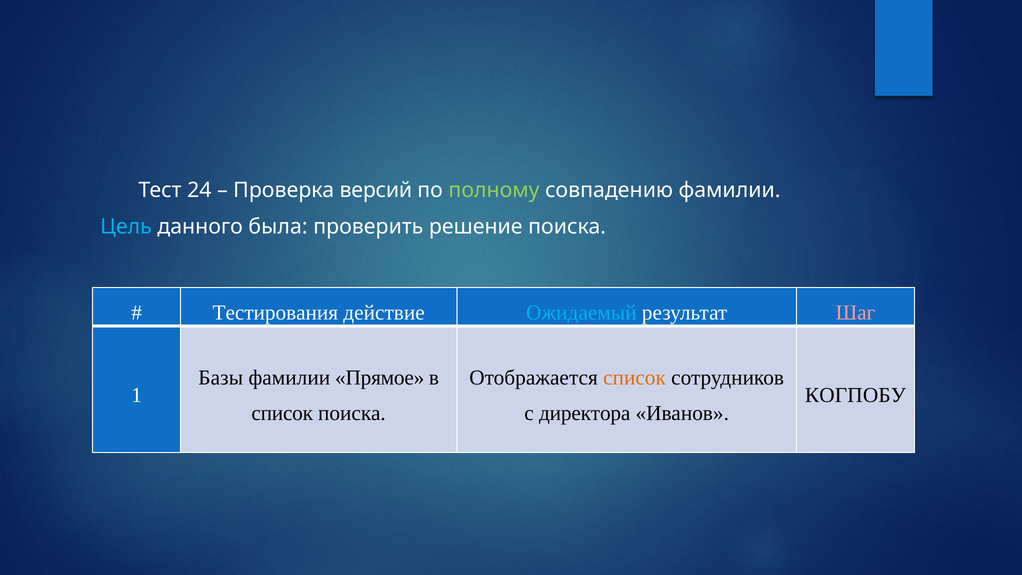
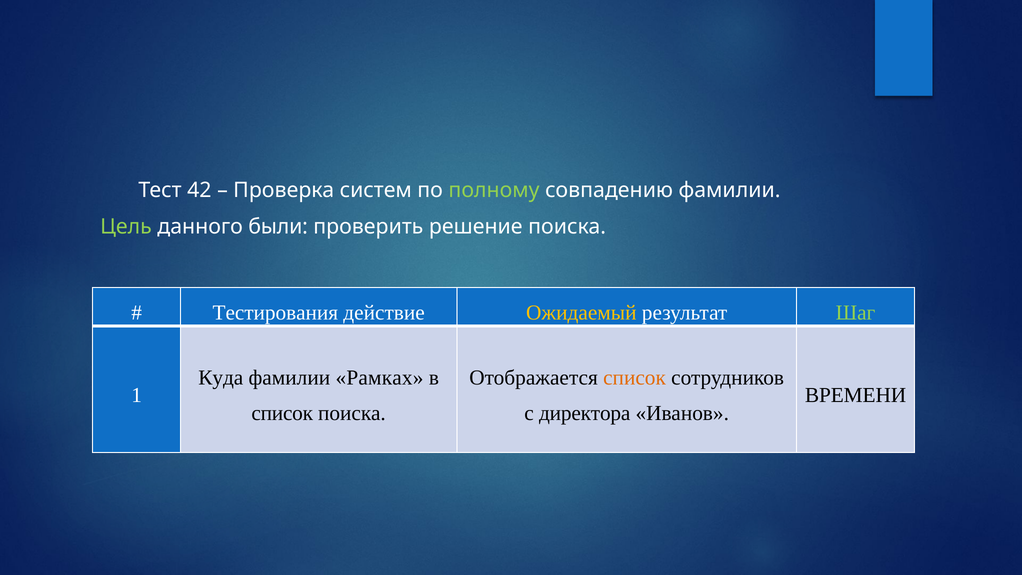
24: 24 -> 42
версий: версий -> систем
Цель colour: light blue -> light green
была: была -> были
Ожидаемый colour: light blue -> yellow
Шаг colour: pink -> light green
Базы: Базы -> Куда
Прямое: Прямое -> Рамках
КОГПОБУ: КОГПОБУ -> ВРЕМЕНИ
